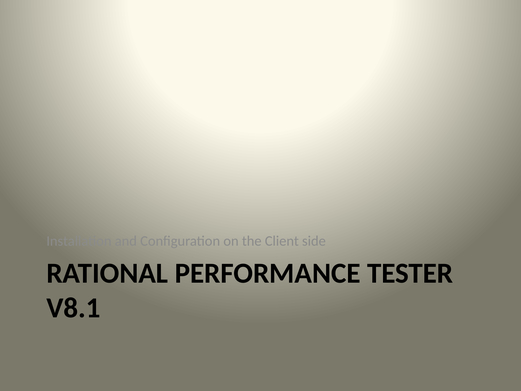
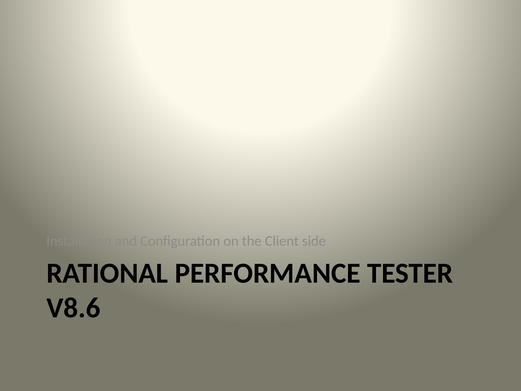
V8.1: V8.1 -> V8.6
